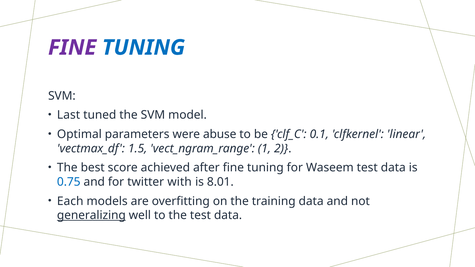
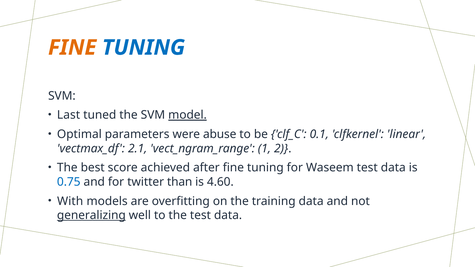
FINE at (72, 48) colour: purple -> orange
model underline: none -> present
1.5: 1.5 -> 2.1
with: with -> than
8.01: 8.01 -> 4.60
Each: Each -> With
